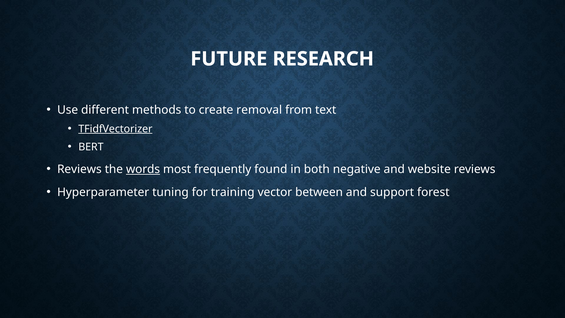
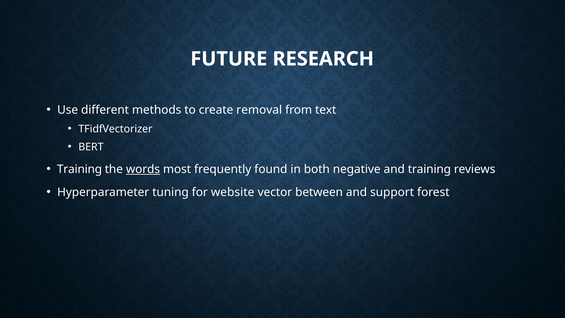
TFidfVectorizer underline: present -> none
Reviews at (79, 169): Reviews -> Training
and website: website -> training
training: training -> website
